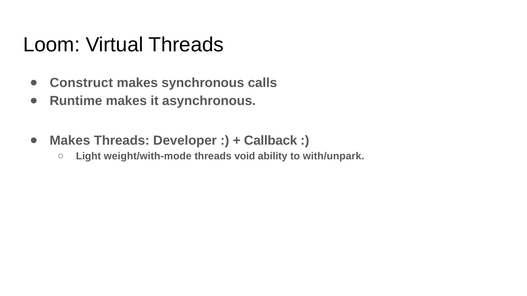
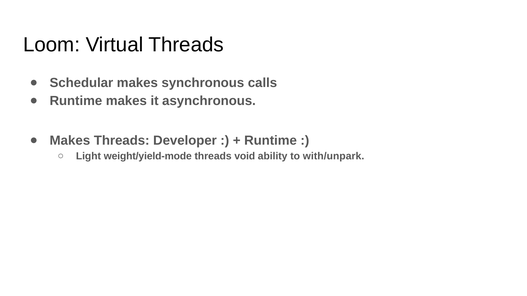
Construct: Construct -> Schedular
Callback at (271, 141): Callback -> Runtime
weight/with-mode: weight/with-mode -> weight/yield-mode
